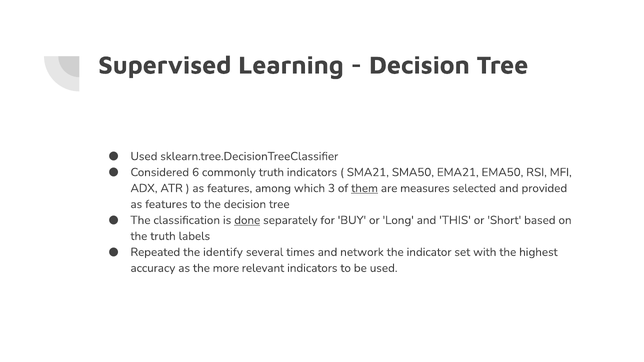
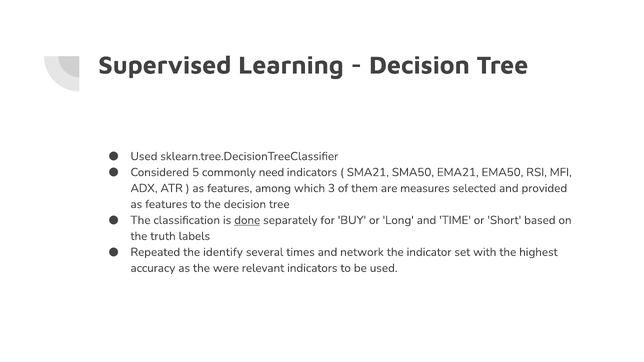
6: 6 -> 5
commonly truth: truth -> need
them underline: present -> none
THIS: THIS -> TIME
more: more -> were
